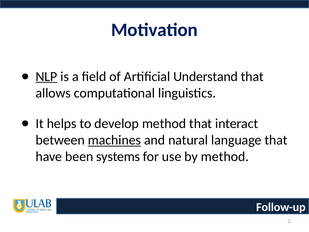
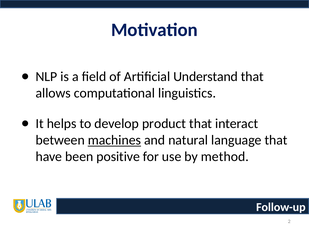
NLP underline: present -> none
develop method: method -> product
systems: systems -> positive
